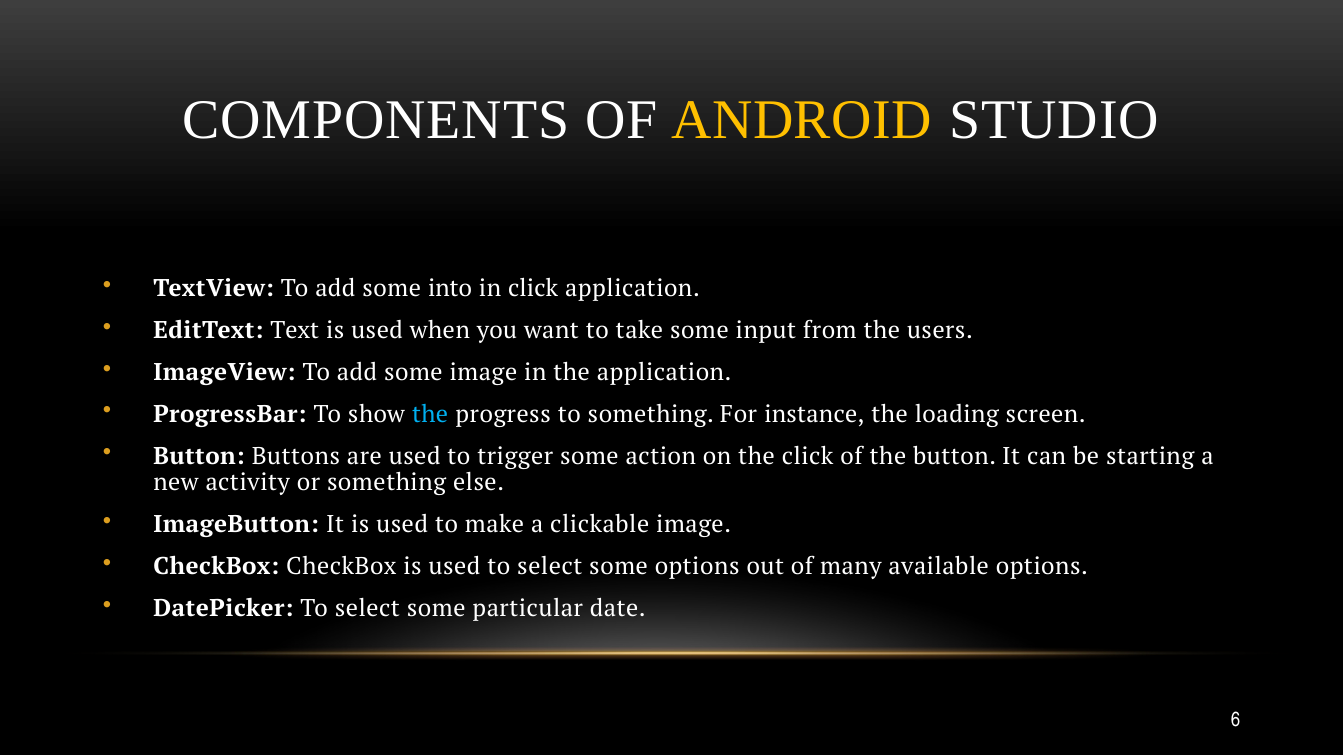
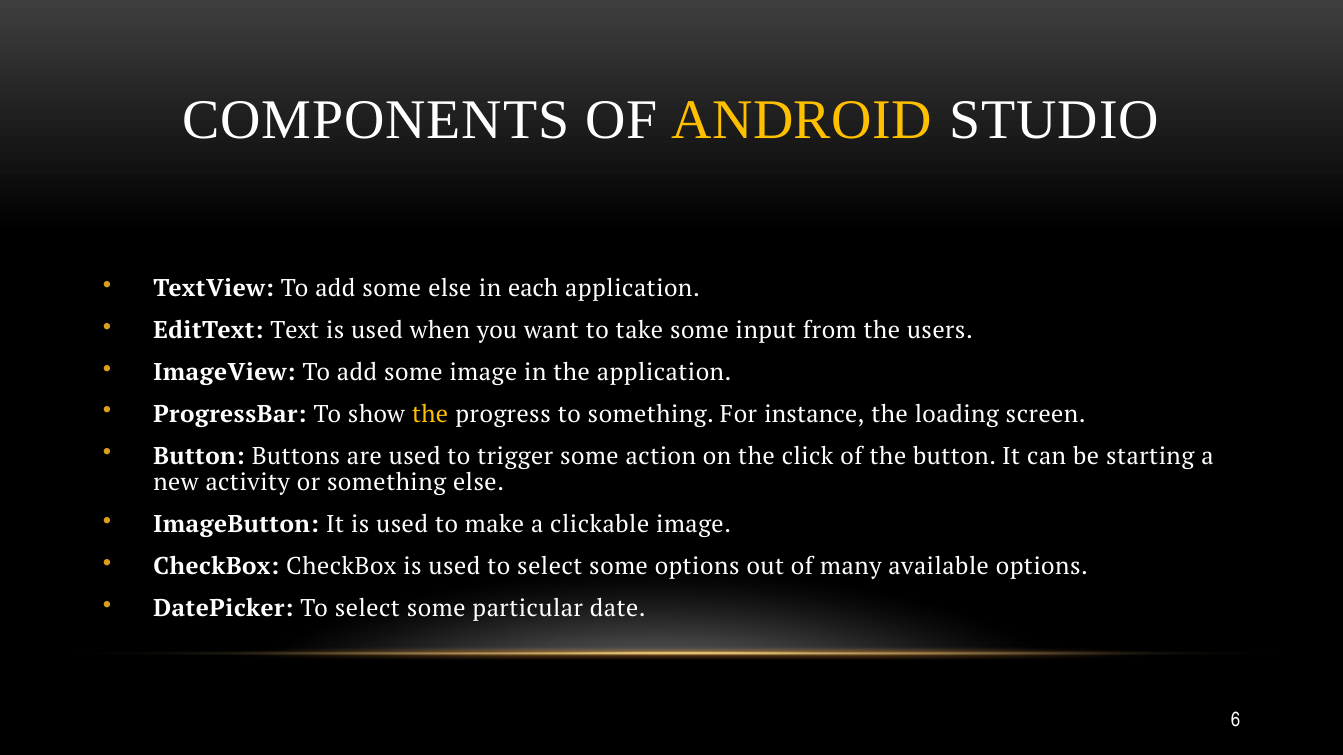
some into: into -> else
in click: click -> each
the at (430, 415) colour: light blue -> yellow
